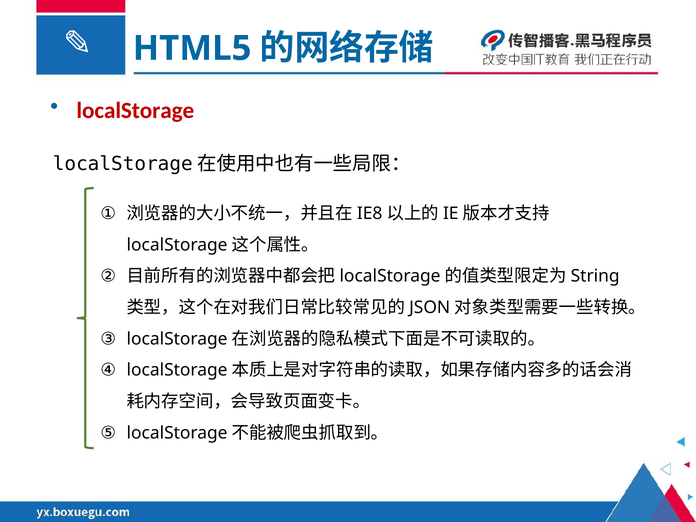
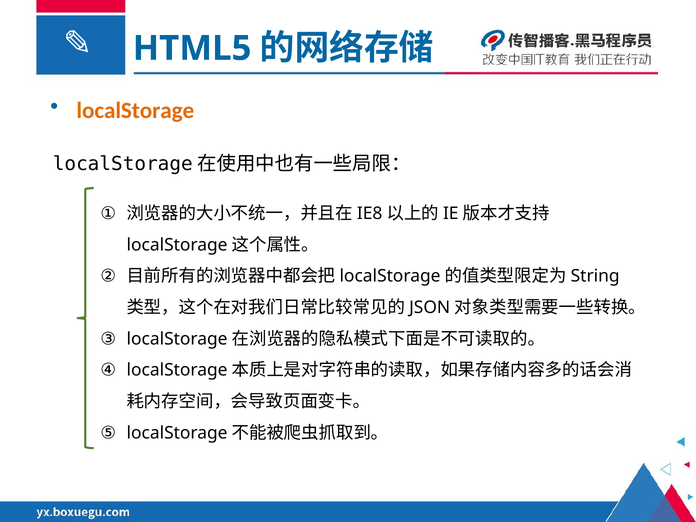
localStorage colour: red -> orange
